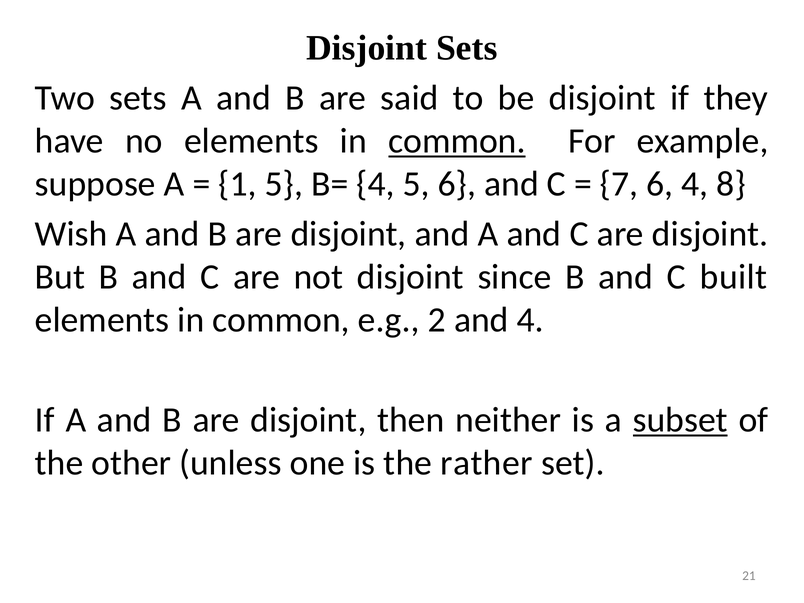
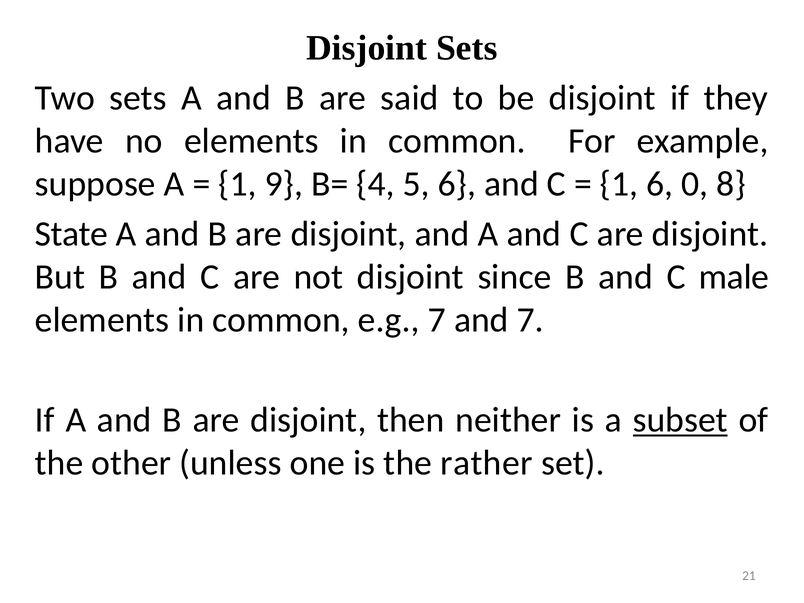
common at (457, 141) underline: present -> none
1 5: 5 -> 9
7 at (619, 184): 7 -> 1
6 4: 4 -> 0
Wish: Wish -> State
built: built -> male
e.g 2: 2 -> 7
and 4: 4 -> 7
